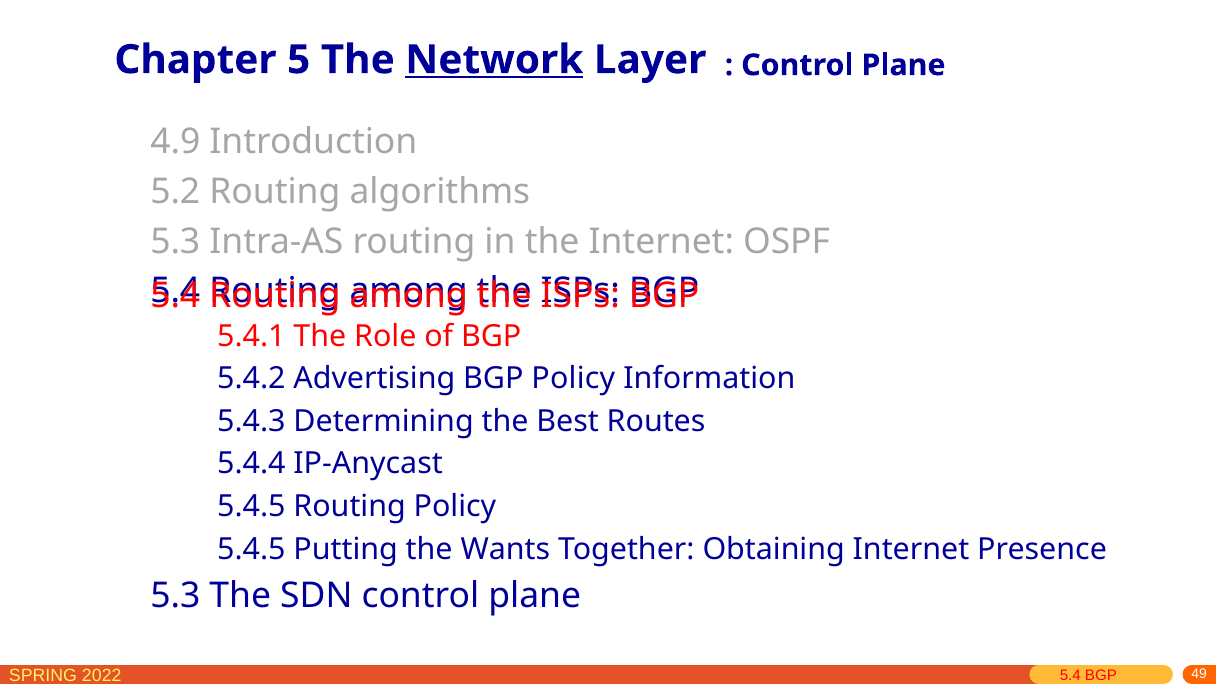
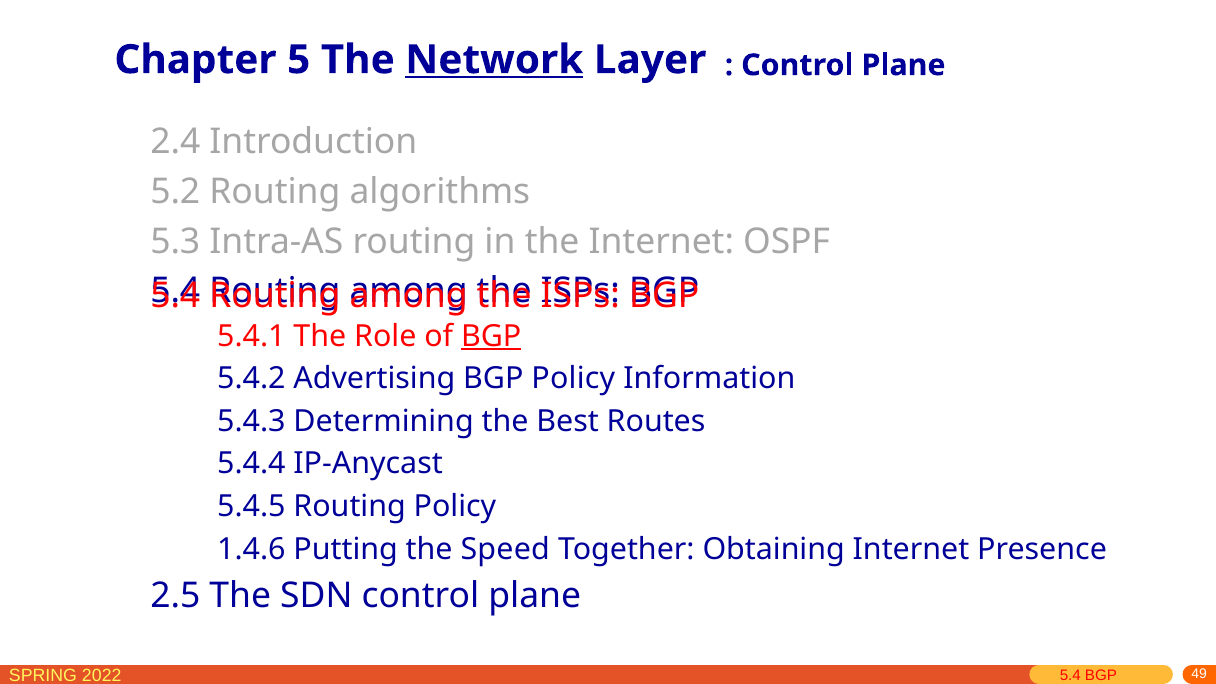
4.9: 4.9 -> 2.4
BGP at (491, 336) underline: none -> present
5.4.5 at (251, 549): 5.4.5 -> 1.4.6
Wants: Wants -> Speed
5.3 at (175, 596): 5.3 -> 2.5
